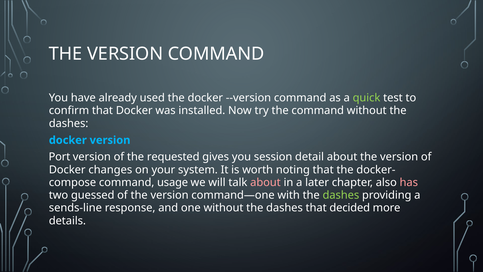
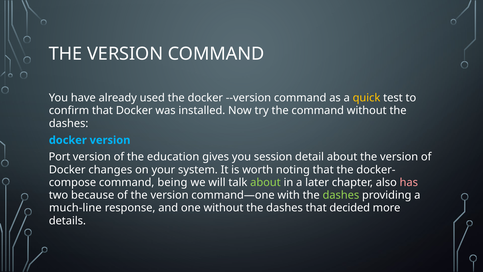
quick colour: light green -> yellow
requested: requested -> education
usage: usage -> being
about at (265, 182) colour: pink -> light green
guessed: guessed -> because
sends-line: sends-line -> much-line
